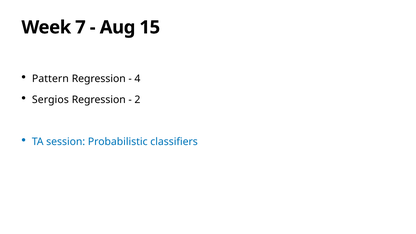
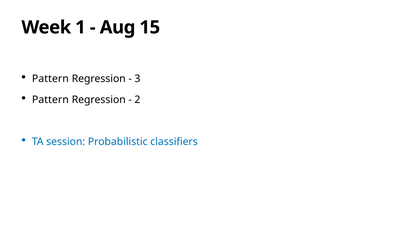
7: 7 -> 1
4: 4 -> 3
Sergios at (50, 100): Sergios -> Pattern
